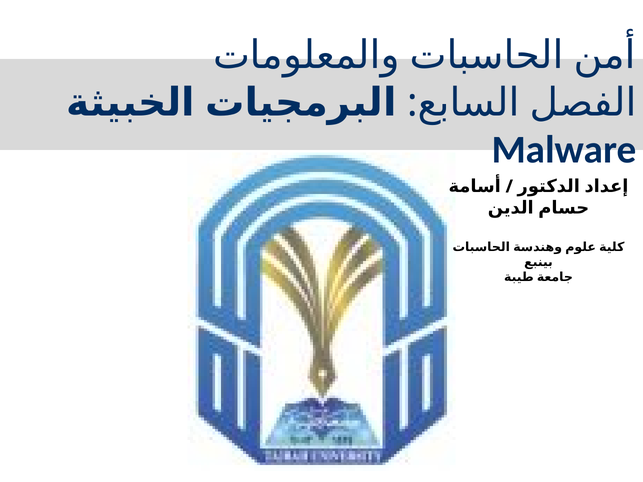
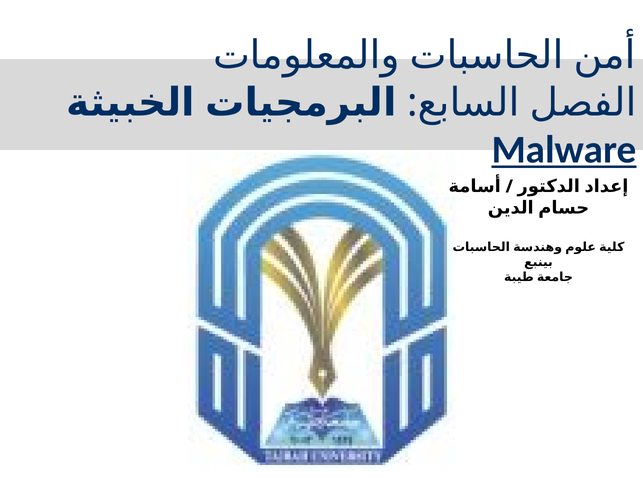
Malware underline: none -> present
